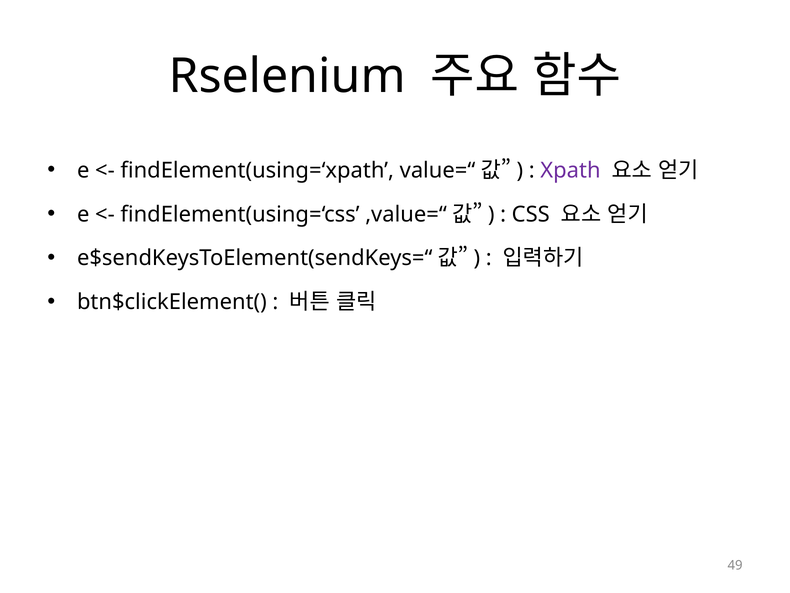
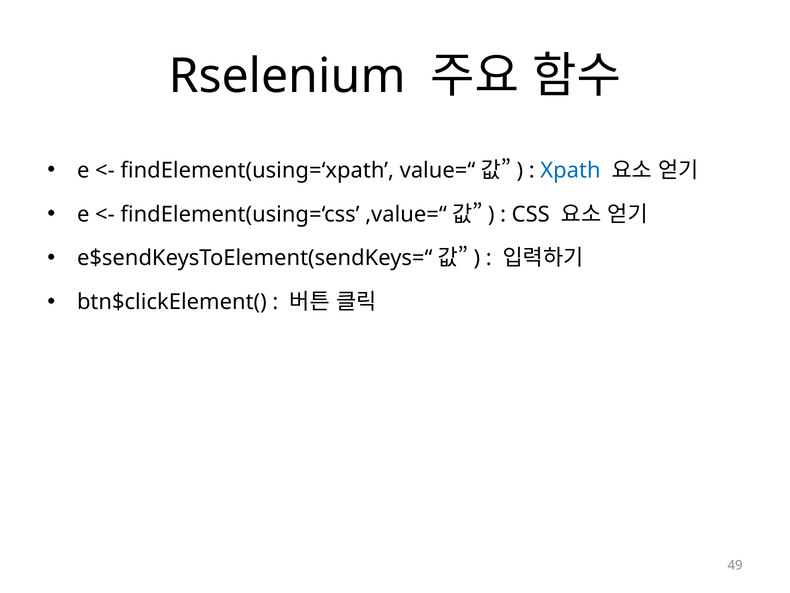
Xpath colour: purple -> blue
